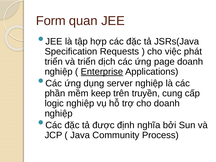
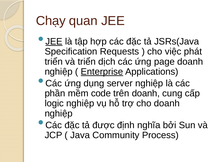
Form: Form -> Chạy
JEE at (54, 41) underline: none -> present
keep: keep -> code
trên truyền: truyền -> doanh
